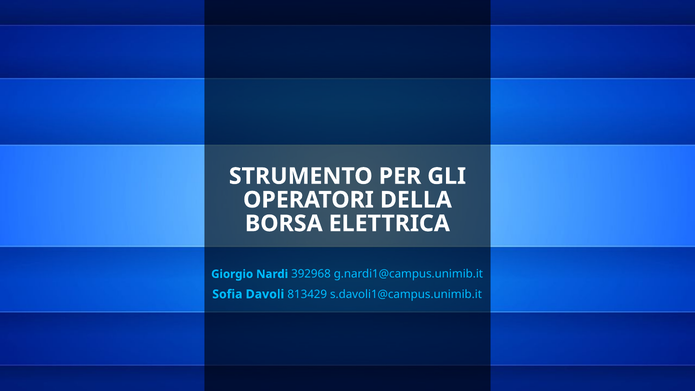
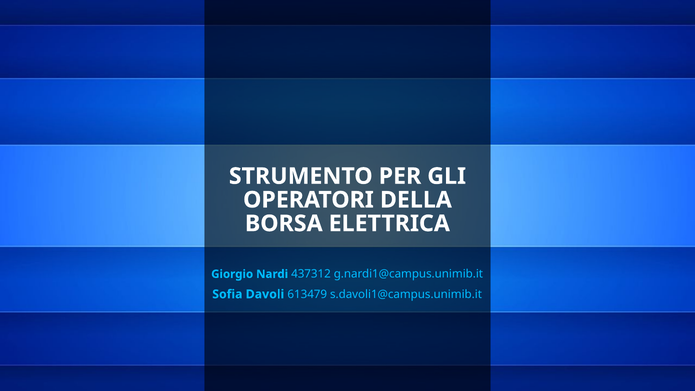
392968: 392968 -> 437312
813429: 813429 -> 613479
